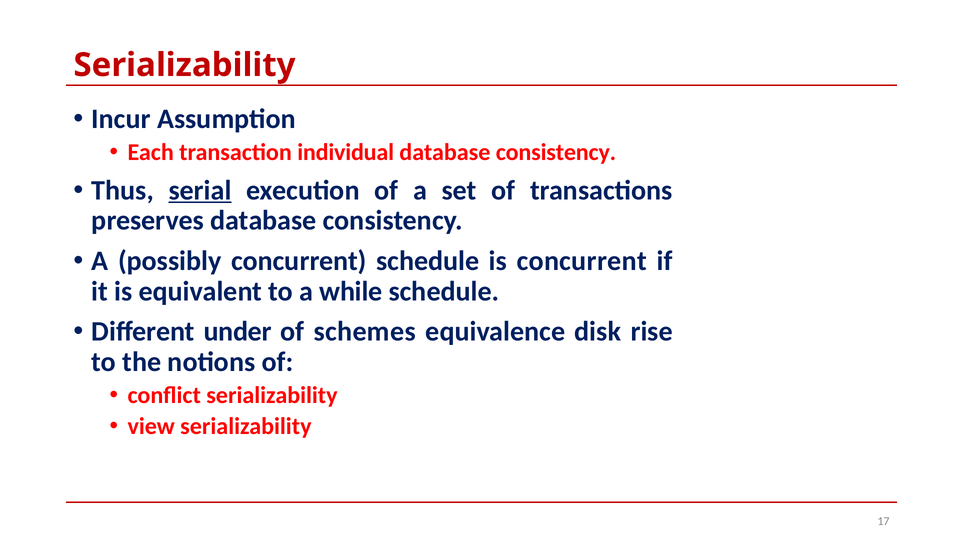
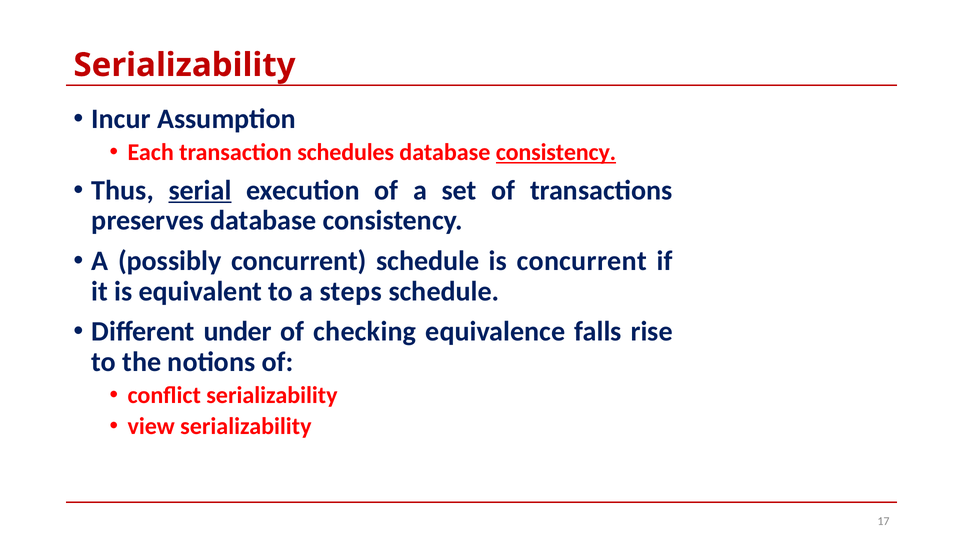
individual: individual -> schedules
consistency at (556, 152) underline: none -> present
while: while -> steps
schemes: schemes -> checking
disk: disk -> falls
